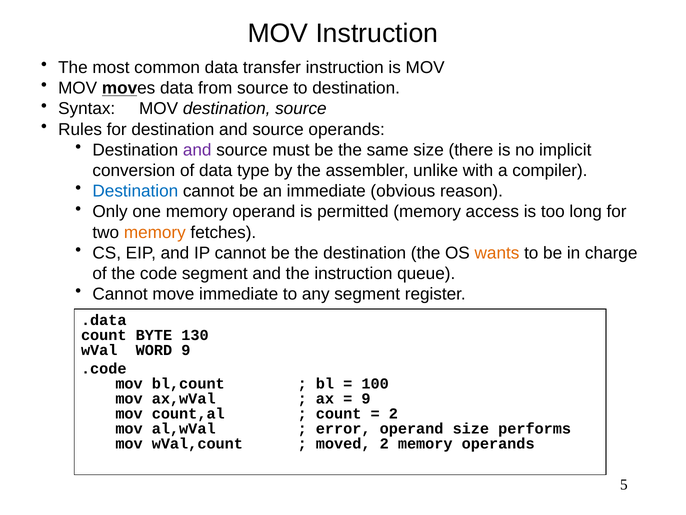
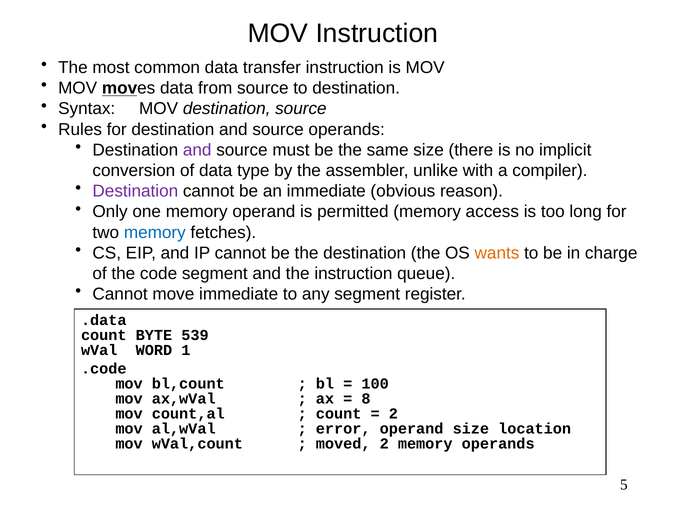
Destination at (135, 191) colour: blue -> purple
memory at (155, 232) colour: orange -> blue
130: 130 -> 539
WORD 9: 9 -> 1
9 at (366, 398): 9 -> 8
performs: performs -> location
